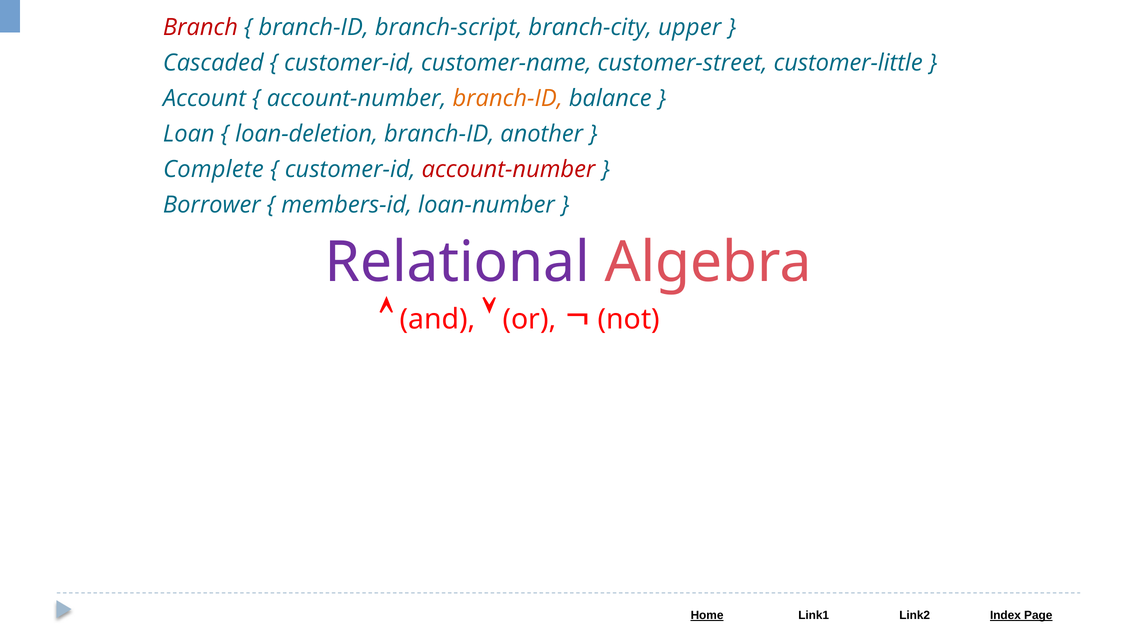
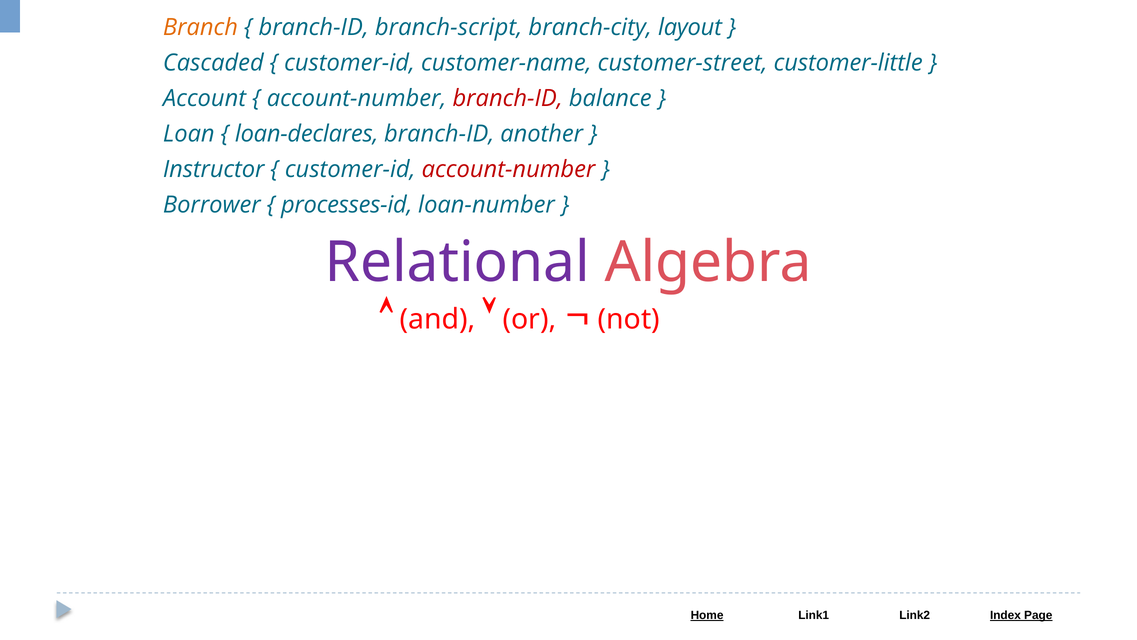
Branch colour: red -> orange
upper: upper -> layout
branch-ID at (508, 98) colour: orange -> red
loan-deletion: loan-deletion -> loan-declares
Complete: Complete -> Instructor
members-id: members-id -> processes-id
